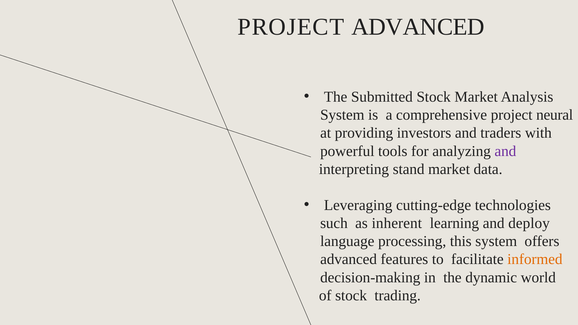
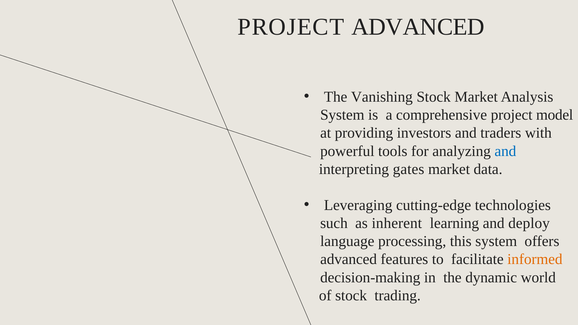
Submitted: Submitted -> Vanishing
neural: neural -> model
and at (505, 151) colour: purple -> blue
stand: stand -> gates
